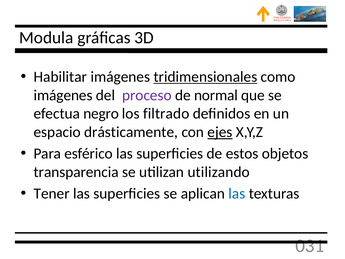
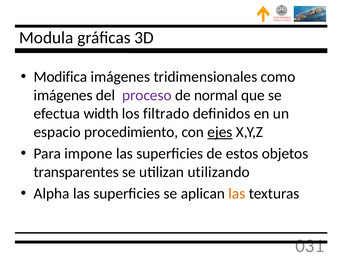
Habilitar: Habilitar -> Modifica
tridimensionales underline: present -> none
negro: negro -> width
drásticamente: drásticamente -> procedimiento
esférico: esférico -> impone
transparencia: transparencia -> transparentes
Tener: Tener -> Alpha
las at (237, 193) colour: blue -> orange
